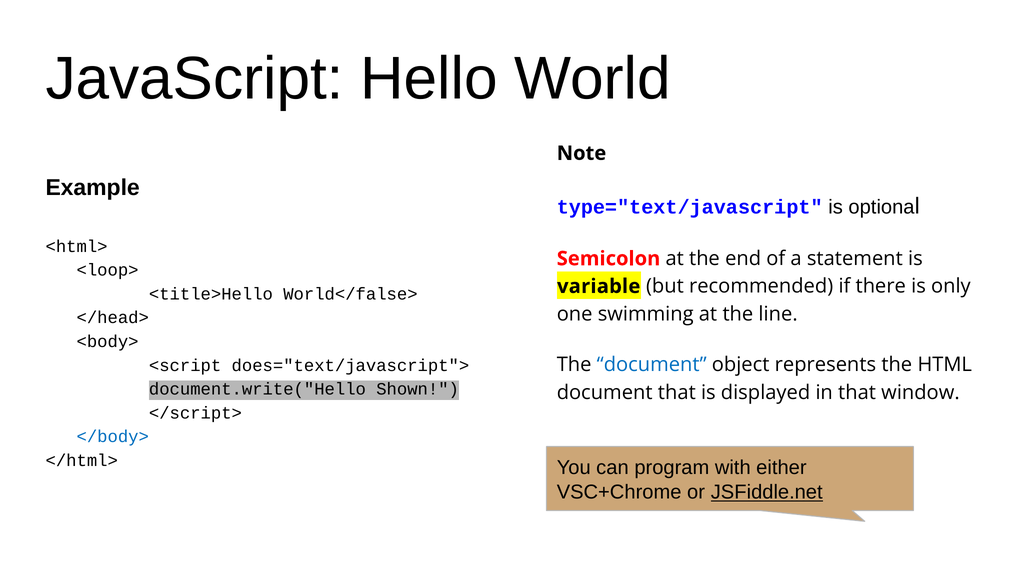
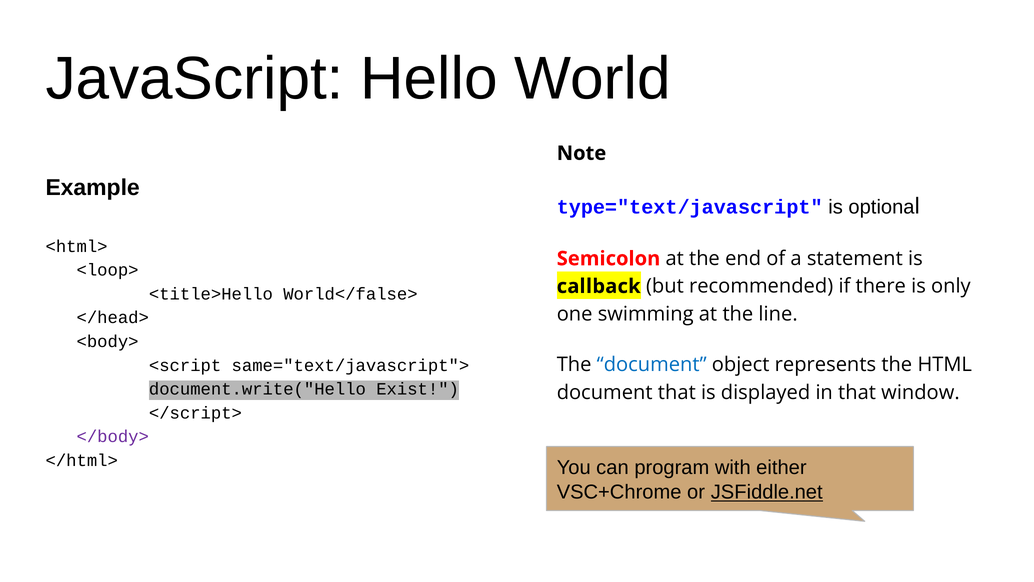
variable: variable -> callback
does="text/javascript">: does="text/javascript"> -> same="text/javascript">
Shown: Shown -> Exist
</body> colour: blue -> purple
